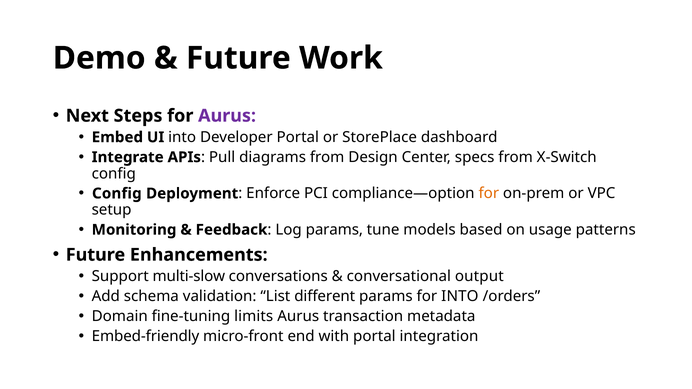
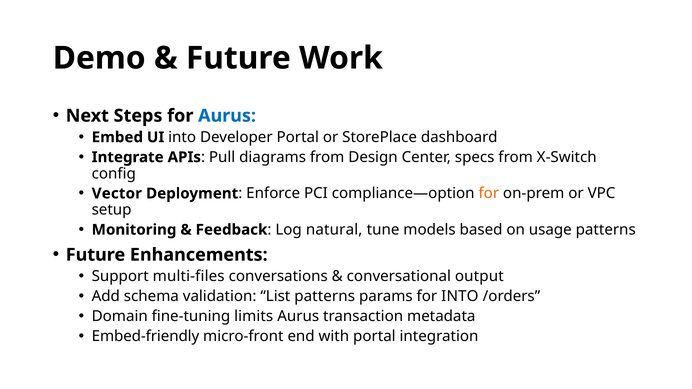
Aurus at (227, 116) colour: purple -> blue
Config at (117, 194): Config -> Vector
Log params: params -> natural
multi-slow: multi-slow -> multi-files
List different: different -> patterns
